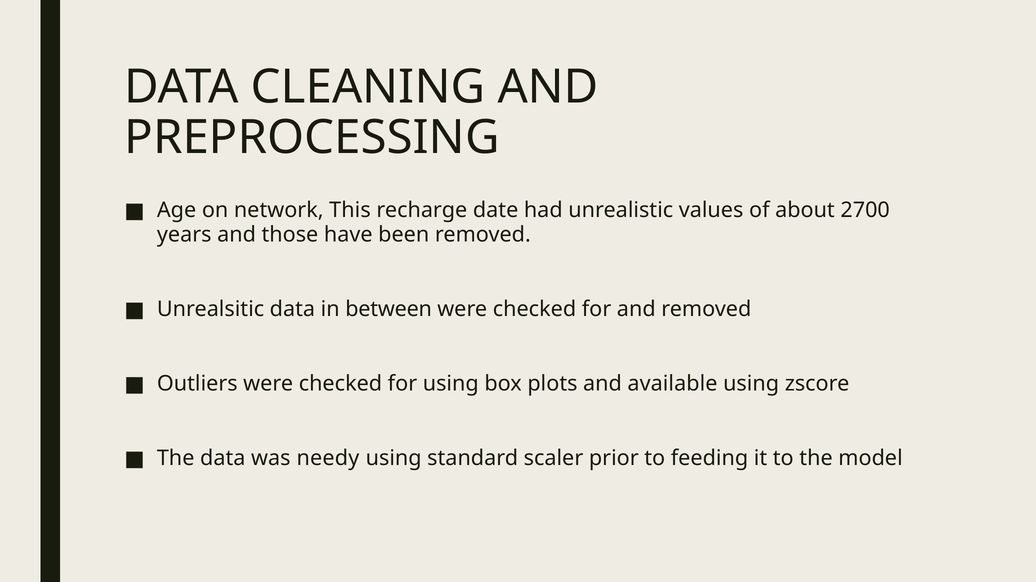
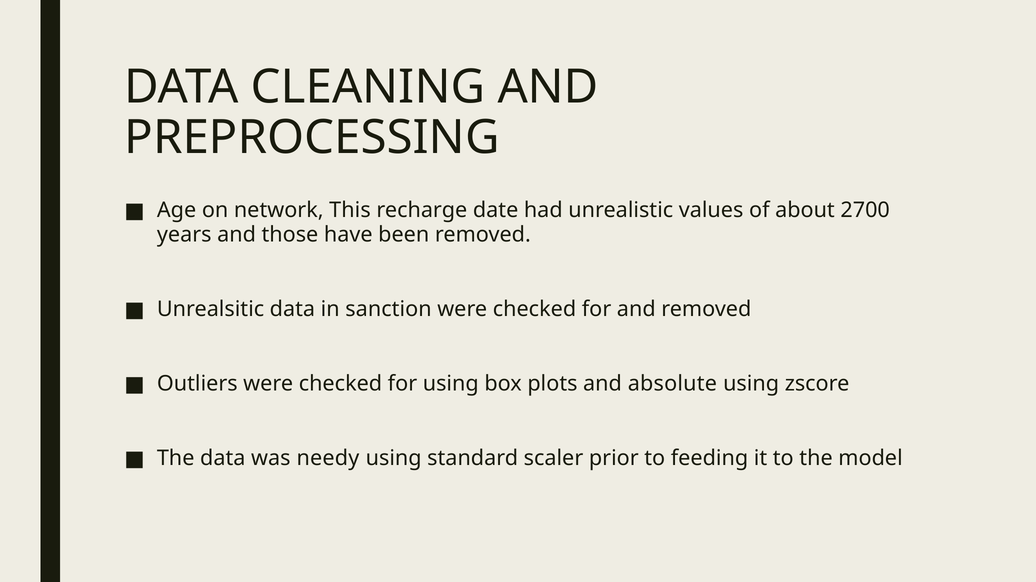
between: between -> sanction
available: available -> absolute
